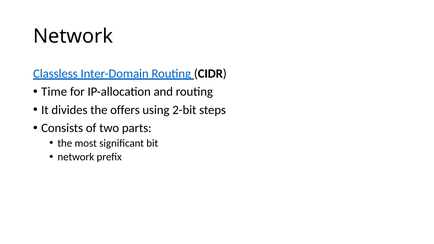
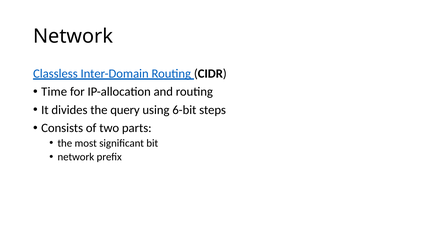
offers: offers -> query
2-bit: 2-bit -> 6-bit
